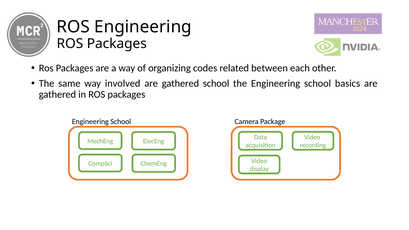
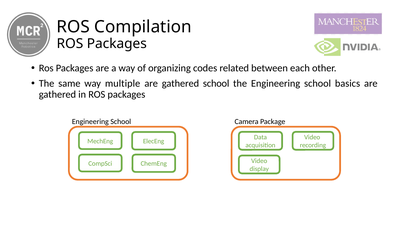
ROS Engineering: Engineering -> Compilation
involved: involved -> multiple
